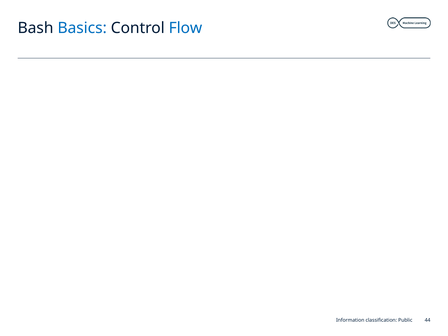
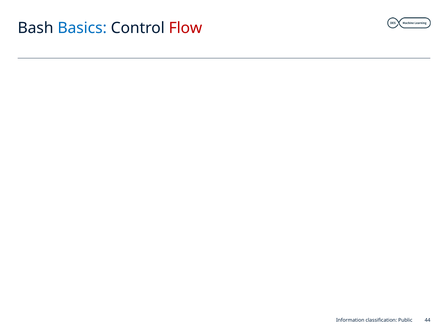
Flow colour: blue -> red
